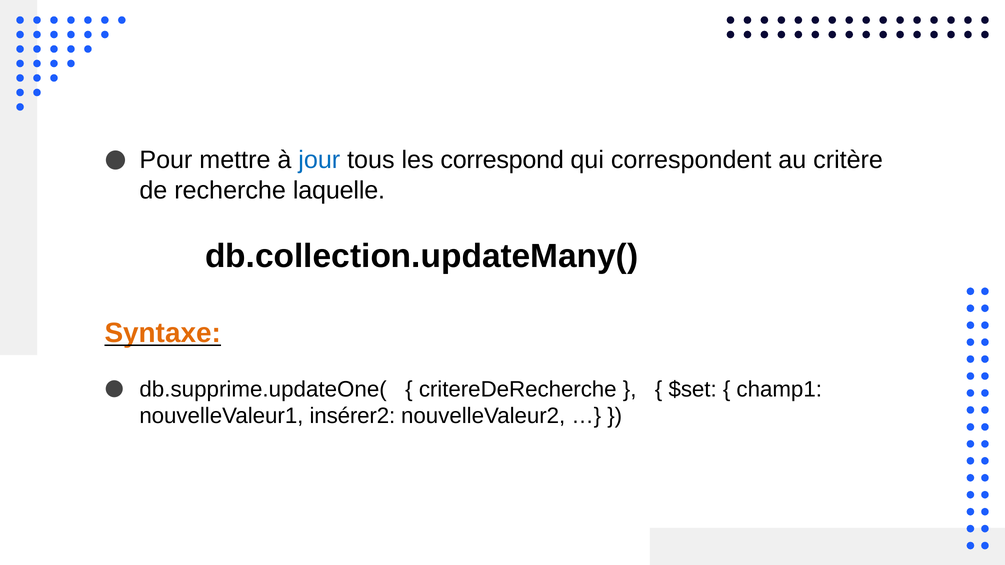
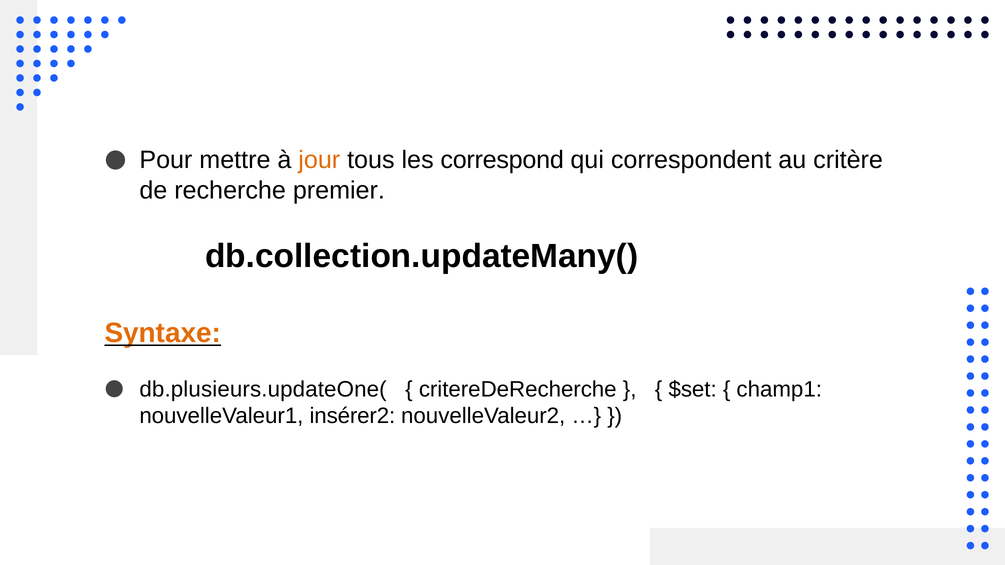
jour colour: blue -> orange
laquelle: laquelle -> premier
db.supprime.updateOne(: db.supprime.updateOne( -> db.plusieurs.updateOne(
